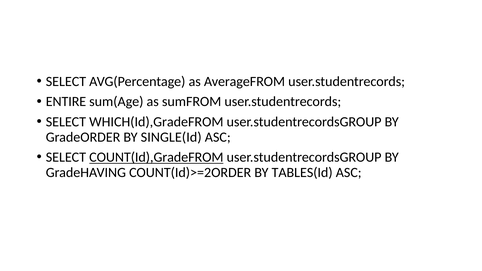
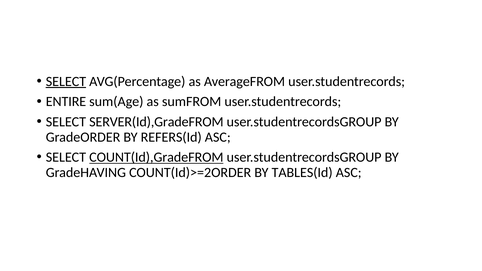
SELECT at (66, 81) underline: none -> present
WHICH(Id),GradeFROM: WHICH(Id),GradeFROM -> SERVER(Id),GradeFROM
SINGLE(Id: SINGLE(Id -> REFERS(Id
